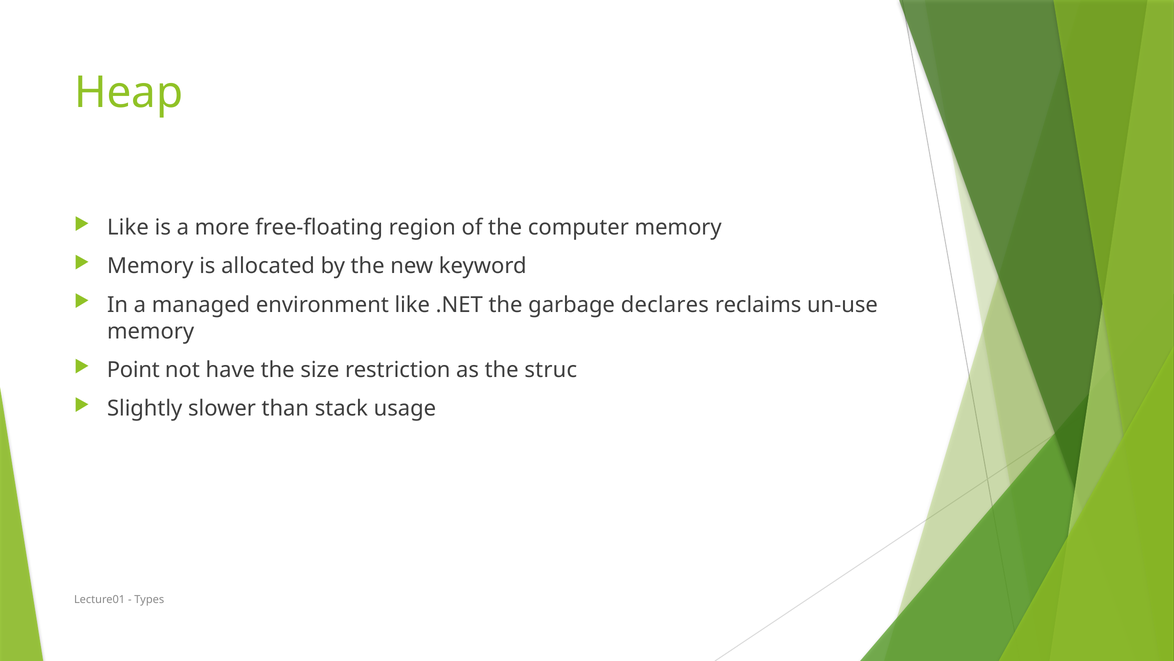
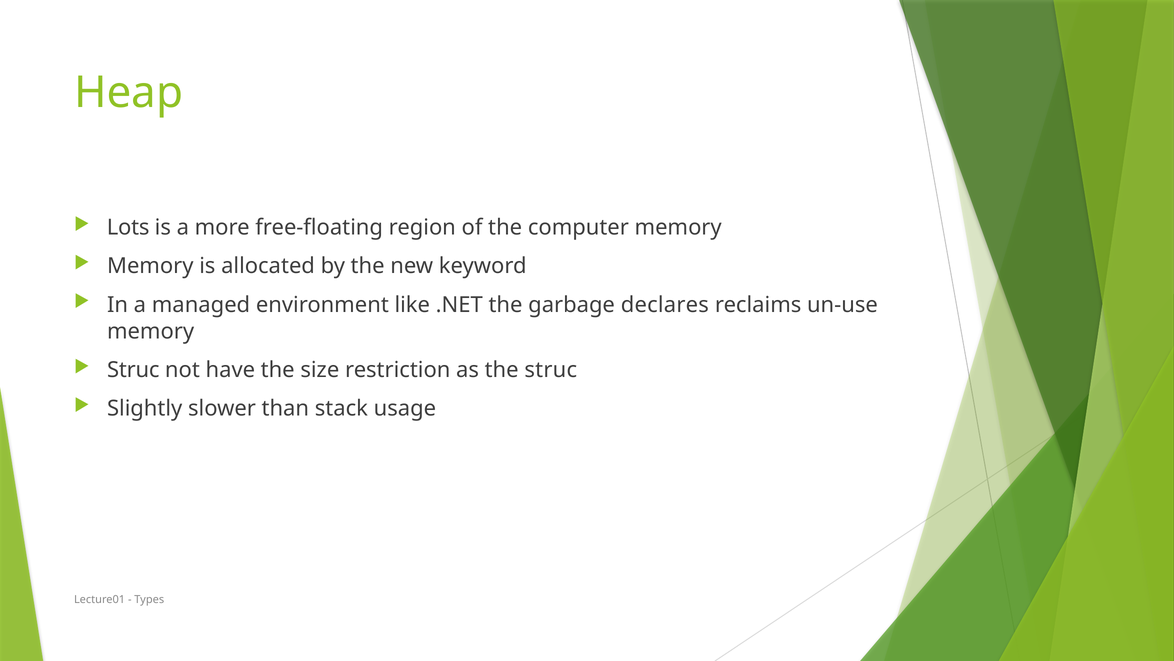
Like at (128, 227): Like -> Lots
Point at (133, 370): Point -> Struc
